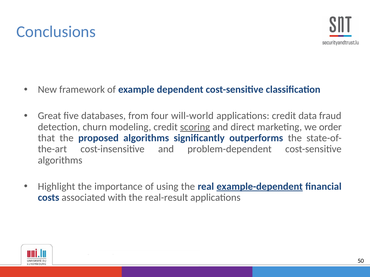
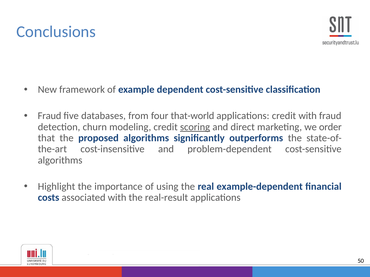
Great at (49, 116): Great -> Fraud
will-world: will-world -> that-world
credit data: data -> with
example-dependent underline: present -> none
